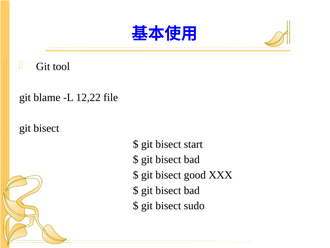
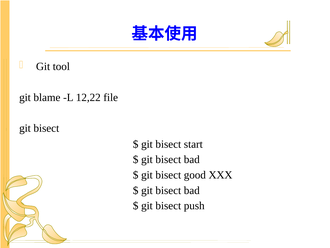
sudo: sudo -> push
